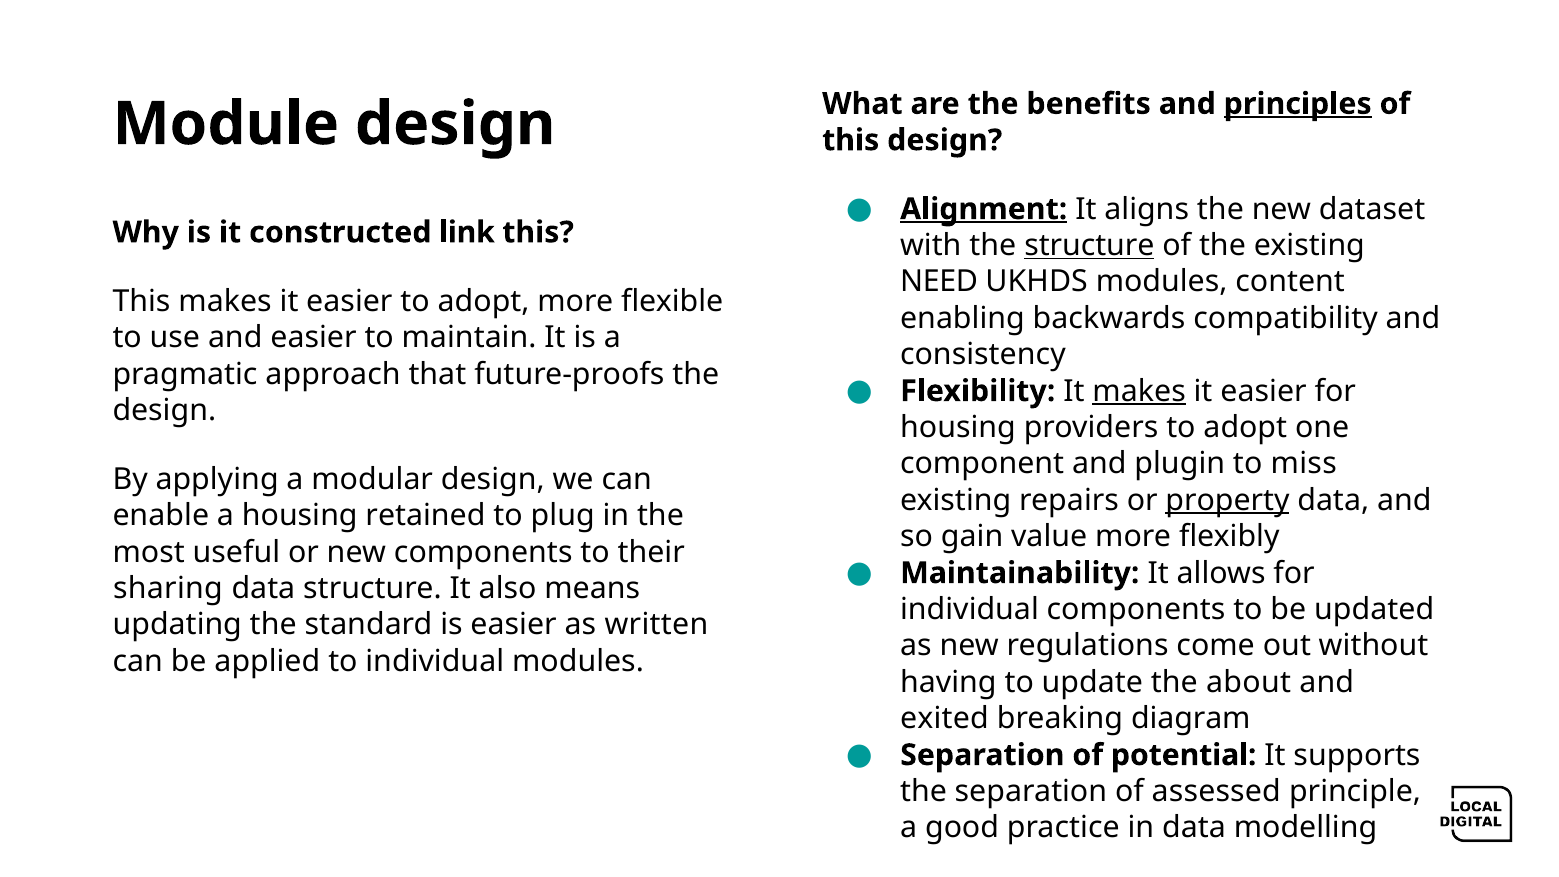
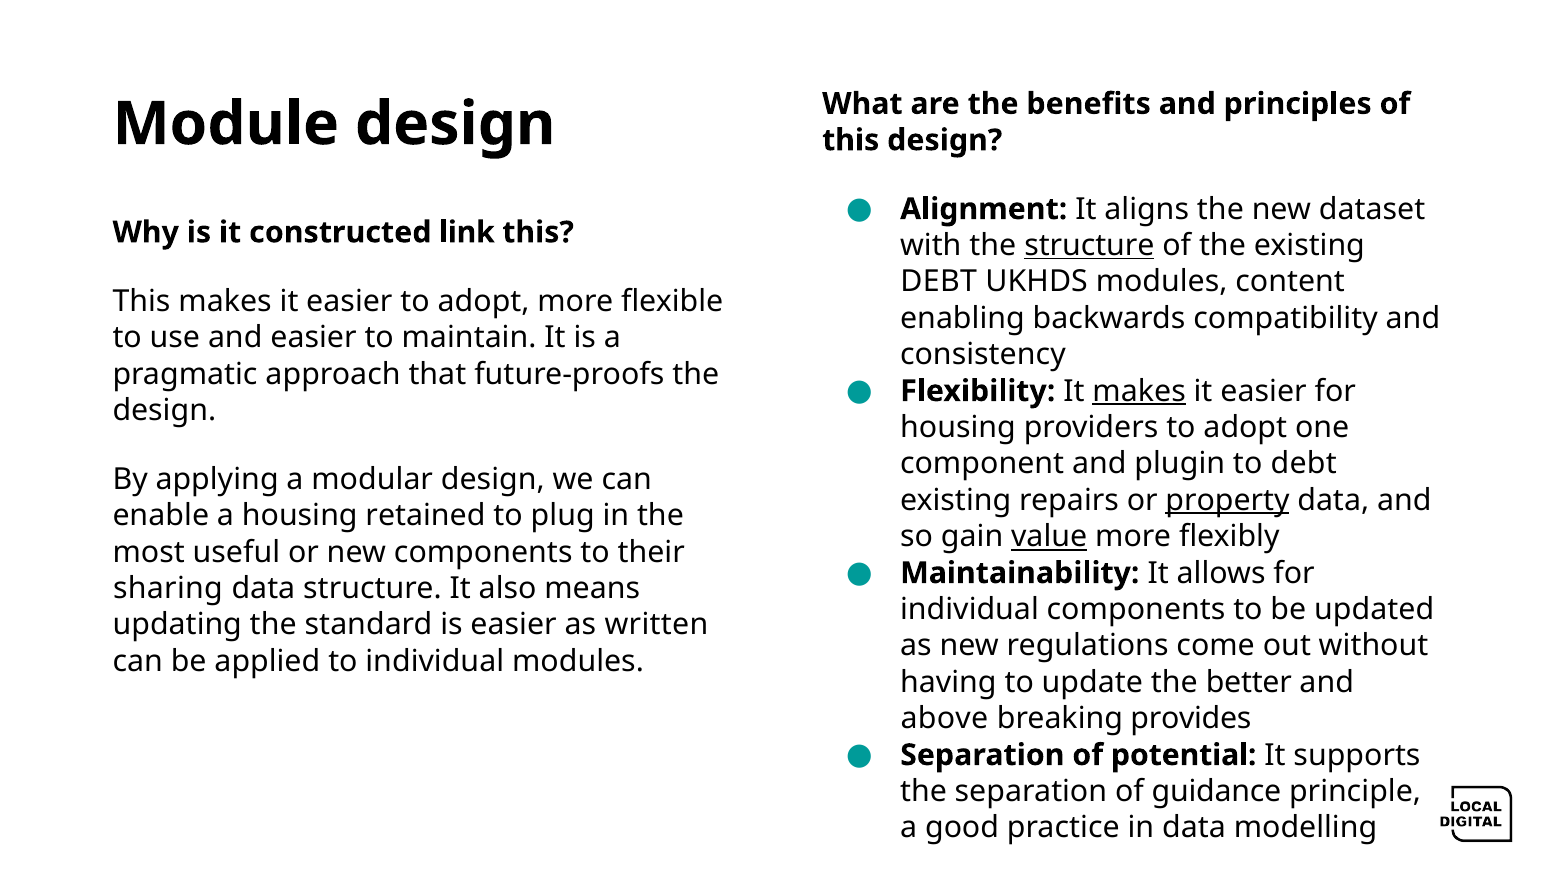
principles underline: present -> none
Alignment underline: present -> none
NEED at (939, 282): NEED -> DEBT
to miss: miss -> debt
value underline: none -> present
about: about -> better
exited: exited -> above
diagram: diagram -> provides
assessed: assessed -> guidance
